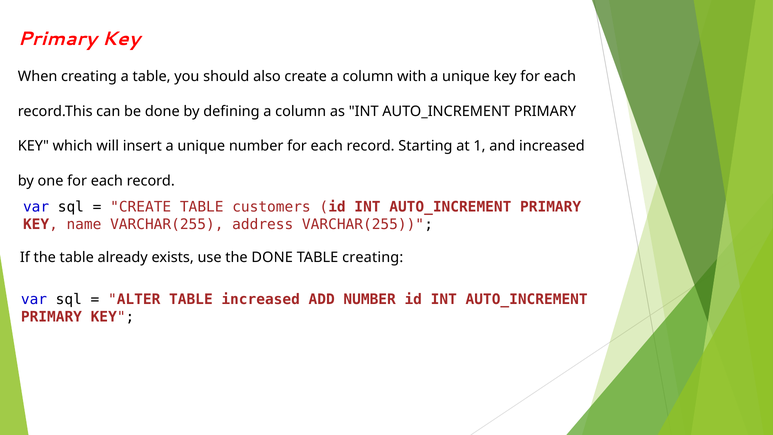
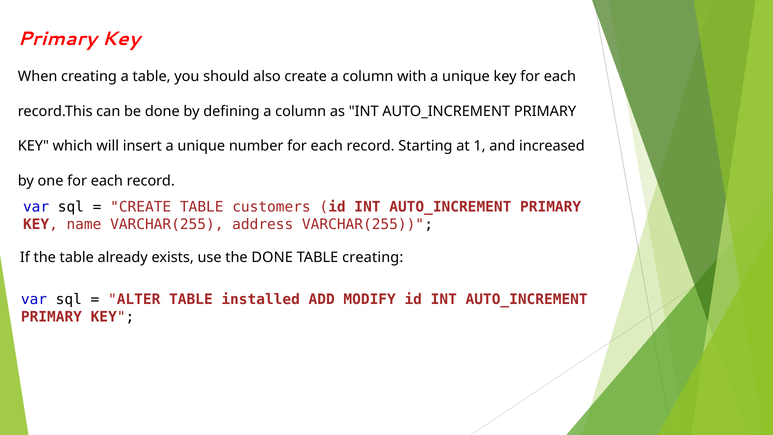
TABLE increased: increased -> installed
ADD NUMBER: NUMBER -> MODIFY
